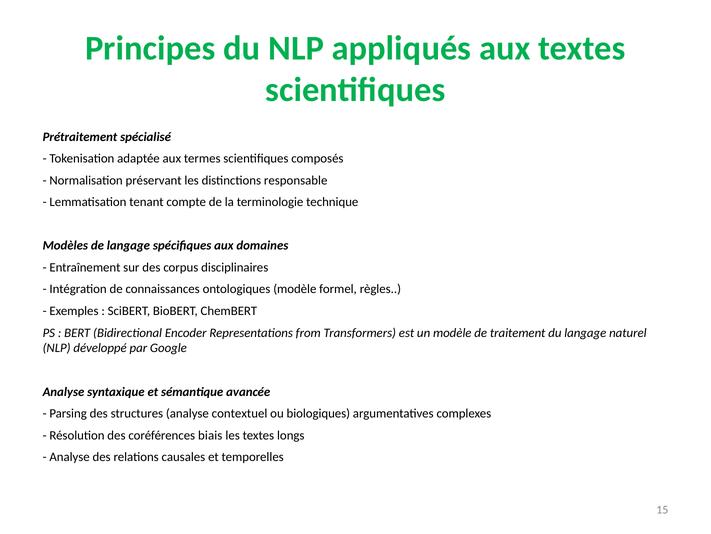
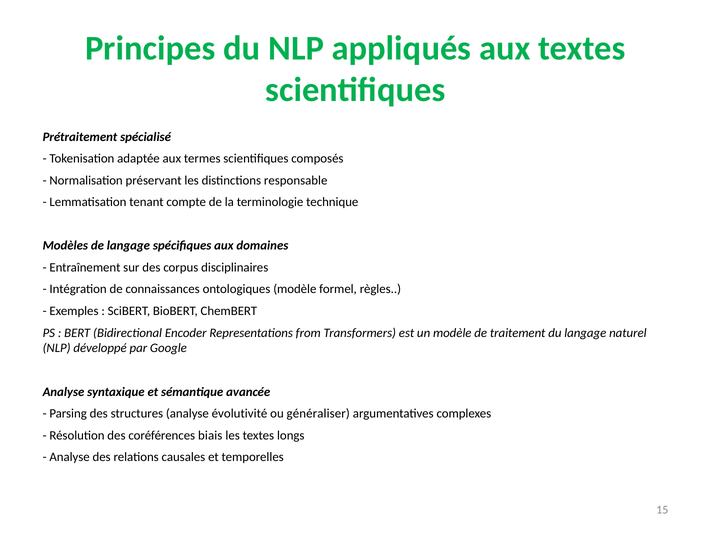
contextuel: contextuel -> évolutivité
biologiques: biologiques -> généraliser
